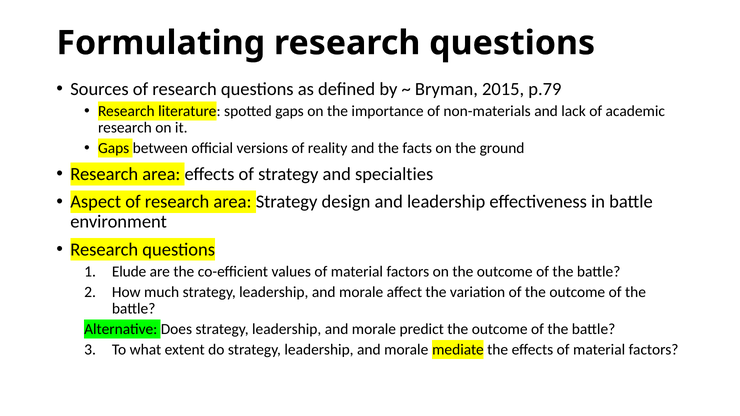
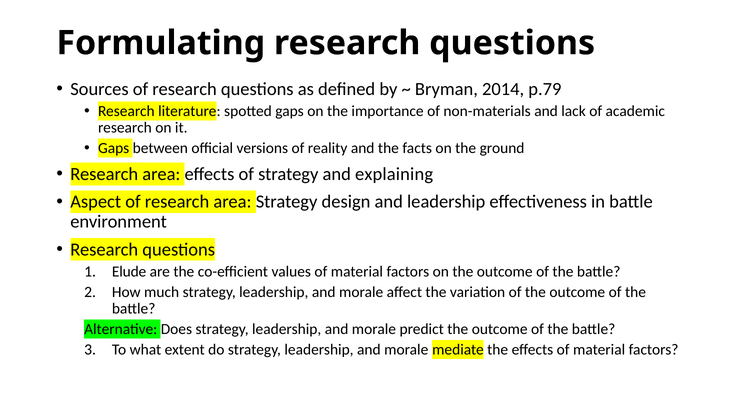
2015: 2015 -> 2014
specialties: specialties -> explaining
